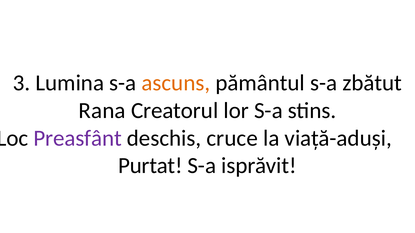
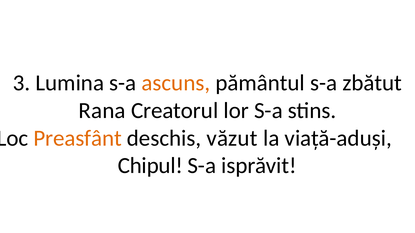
Preasfânt colour: purple -> orange
cruce: cruce -> văzut
Purtat: Purtat -> Chipul
